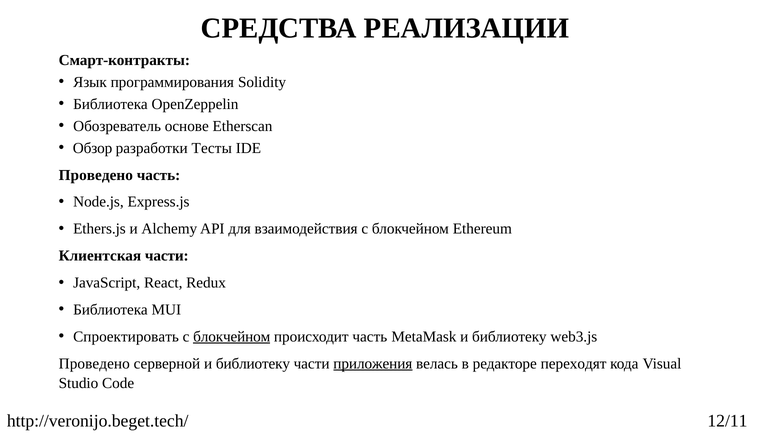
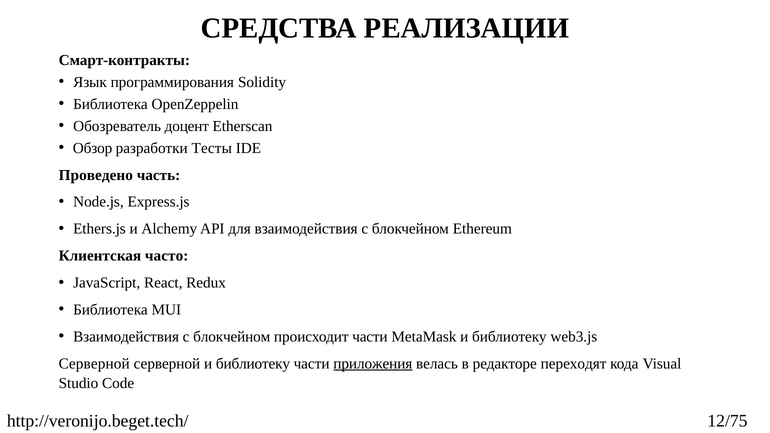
основе: основе -> доцент
Клиентская части: части -> часто
Спроектировать at (126, 337): Спроектировать -> Взаимодействия
блокчейном at (232, 337) underline: present -> none
происходит часть: часть -> части
Проведено at (94, 364): Проведено -> Серверной
12/11: 12/11 -> 12/75
